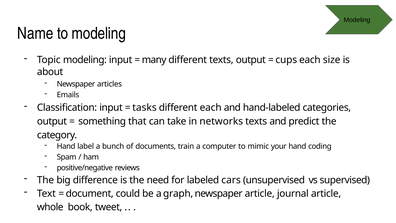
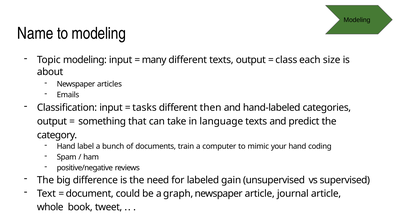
cups: cups -> class
different each: each -> then
networks: networks -> language
cars: cars -> gain
